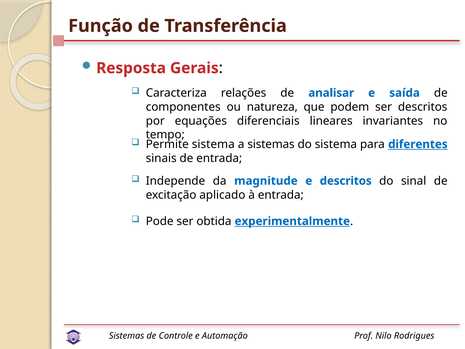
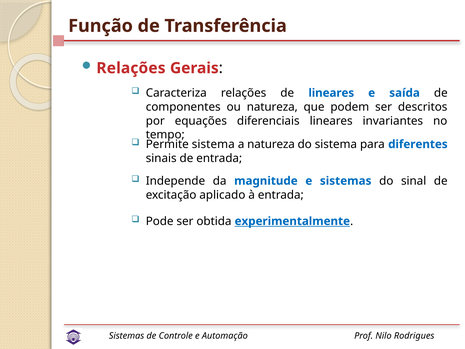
Resposta at (131, 68): Resposta -> Relações
de analisar: analisar -> lineares
a sistemas: sistemas -> natureza
diferentes underline: present -> none
e descritos: descritos -> sistemas
